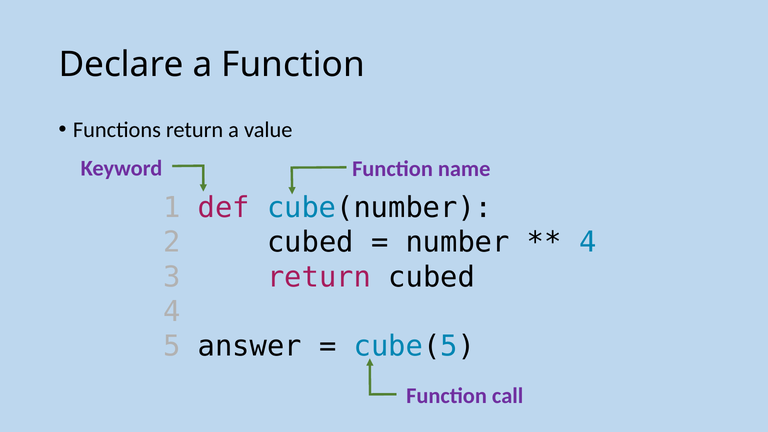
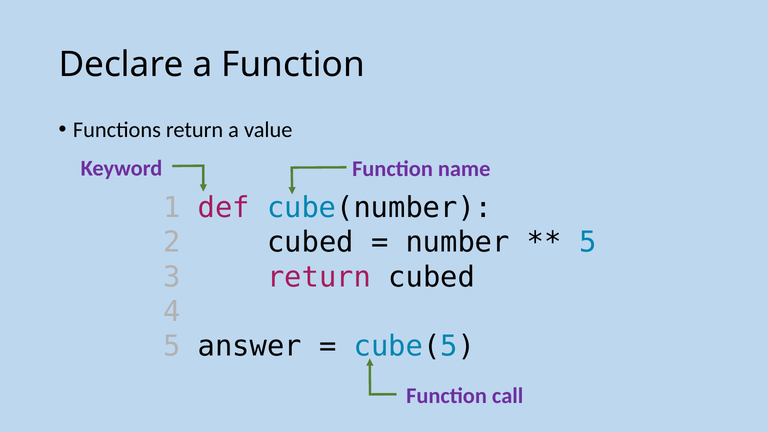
4 at (588, 242): 4 -> 5
